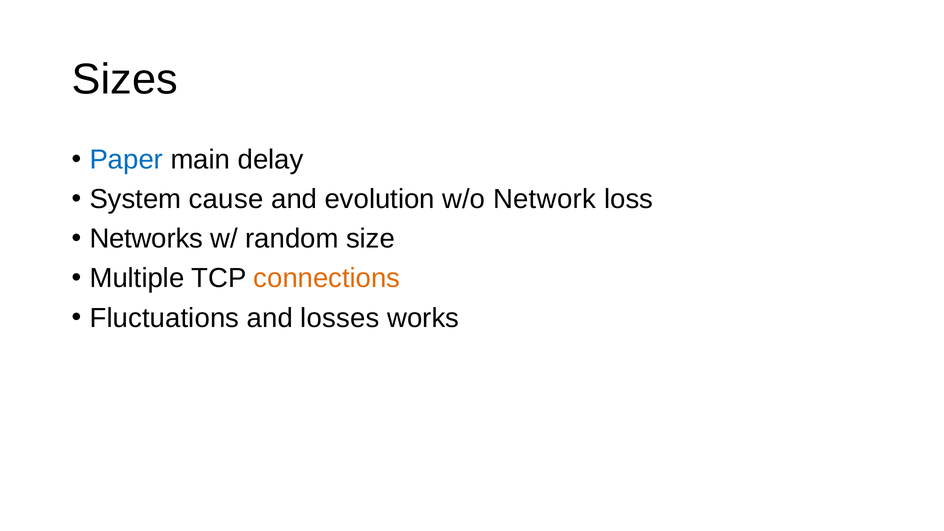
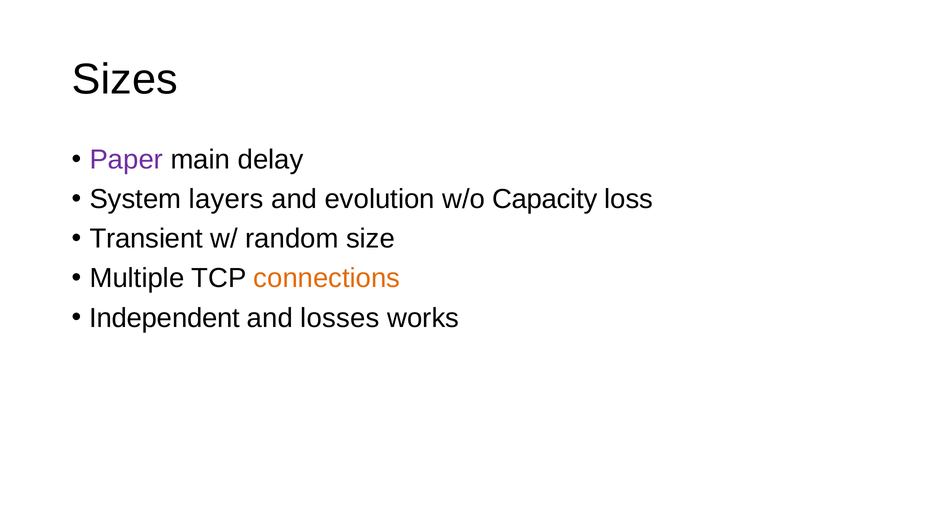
Paper colour: blue -> purple
cause: cause -> layers
Network: Network -> Capacity
Networks: Networks -> Transient
Fluctuations: Fluctuations -> Independent
